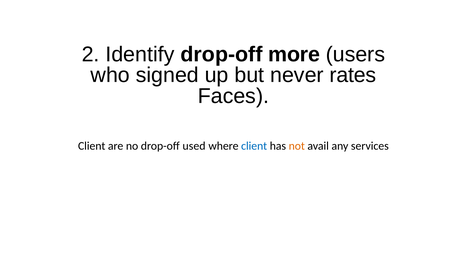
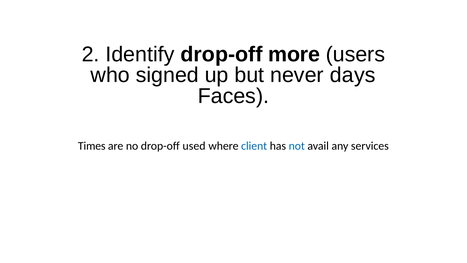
rates: rates -> days
Client at (92, 146): Client -> Times
not colour: orange -> blue
